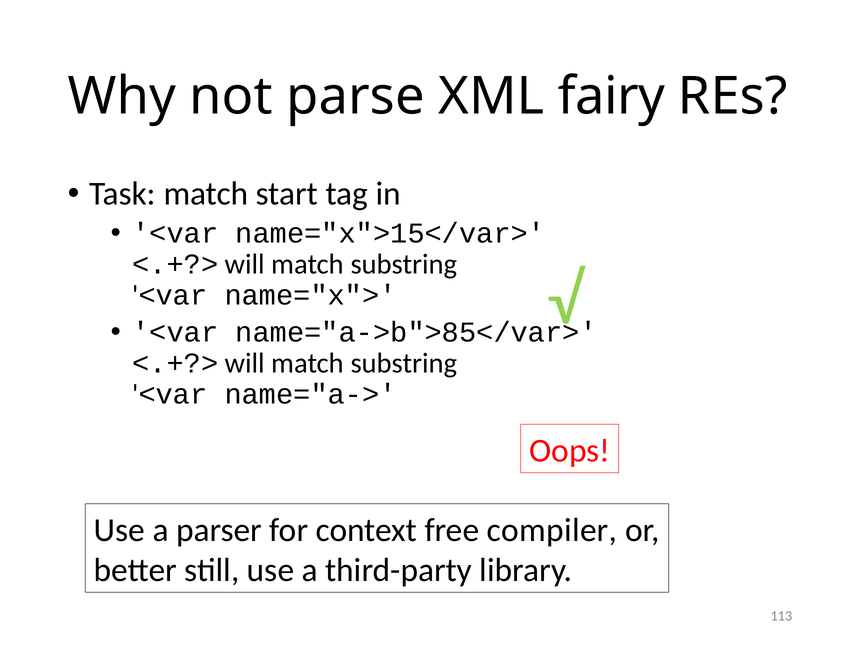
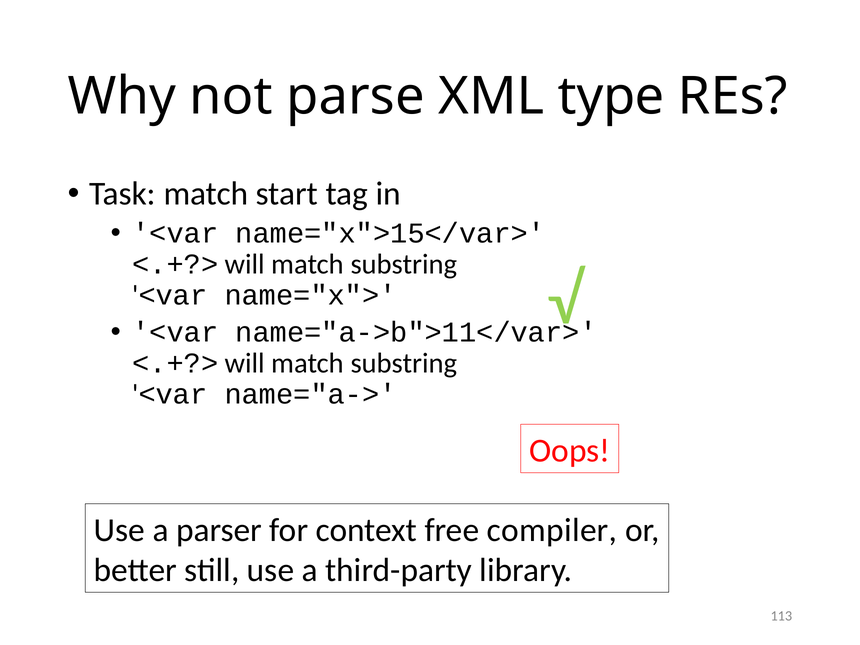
fairy: fairy -> type
name="a->b">85</var>: name="a->b">85</var> -> name="a->b">11</var>
